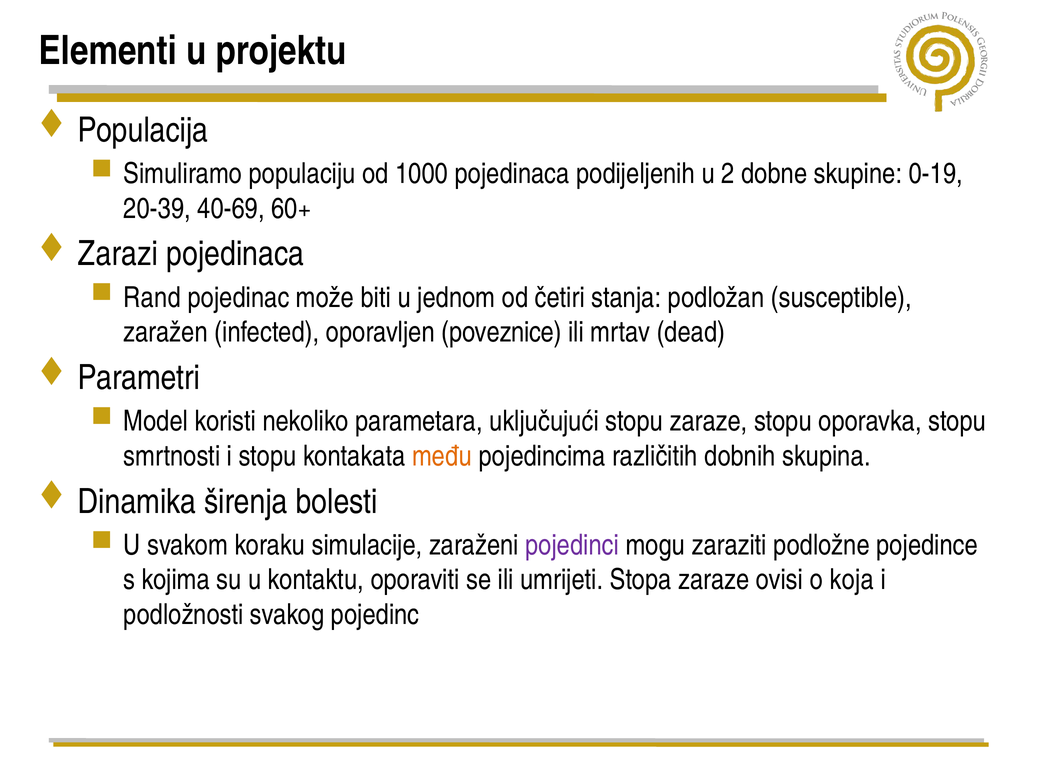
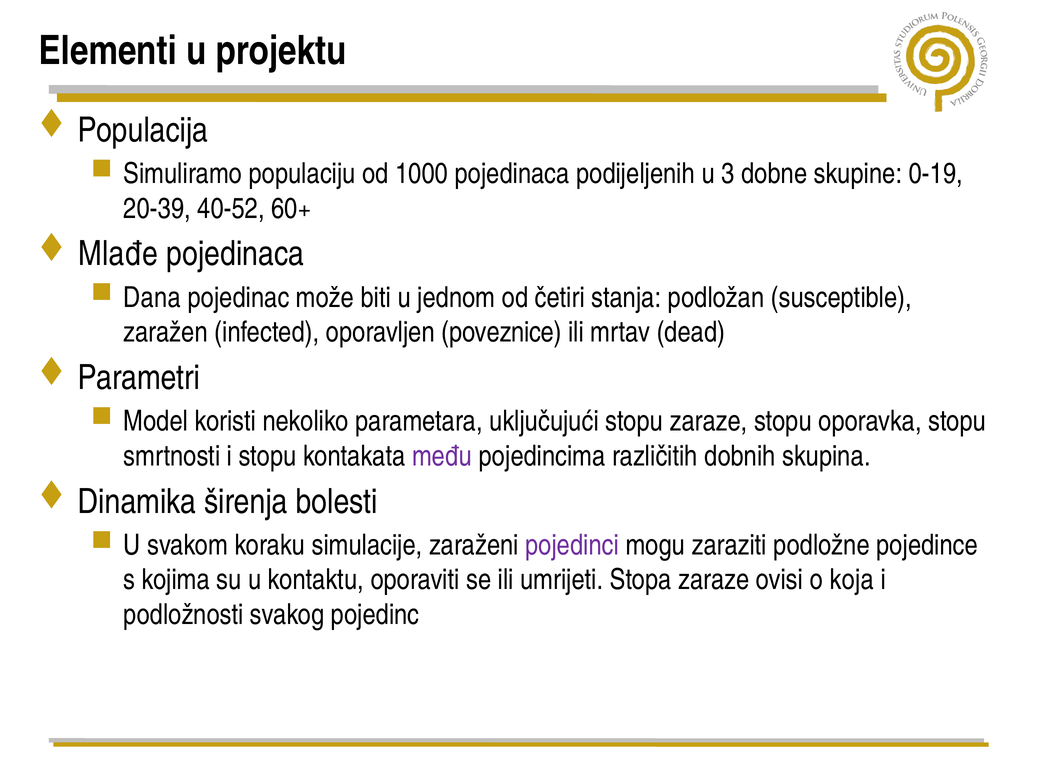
2: 2 -> 3
40-69: 40-69 -> 40-52
Zarazi: Zarazi -> Mlađe
Rand: Rand -> Dana
među colour: orange -> purple
